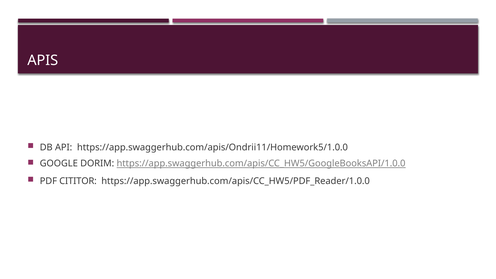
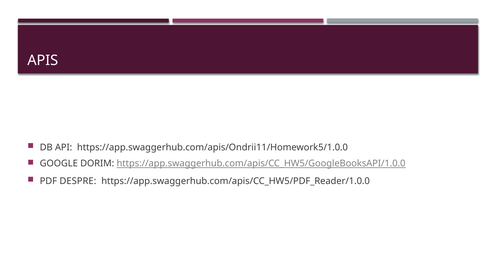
CITITOR: CITITOR -> DESPRE
